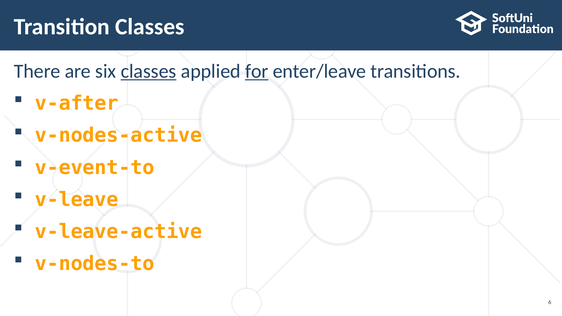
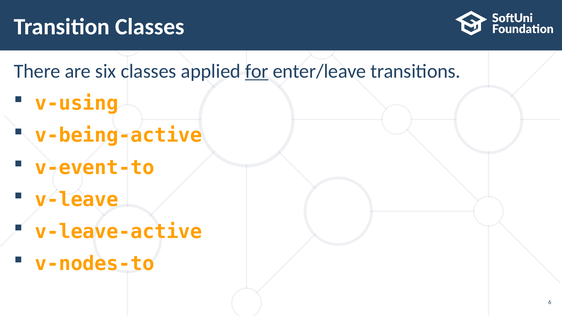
classes at (149, 71) underline: present -> none
v-after: v-after -> v-using
v-nodes-active: v-nodes-active -> v-being-active
